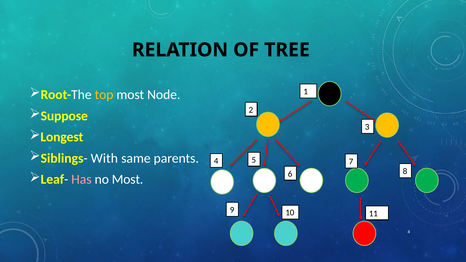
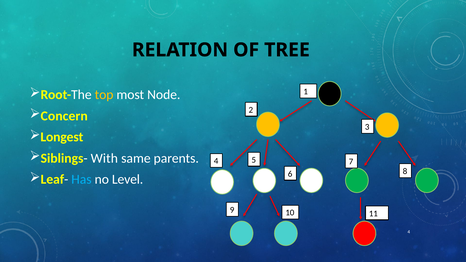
Suppose: Suppose -> Concern
Has colour: pink -> light blue
no Most: Most -> Level
